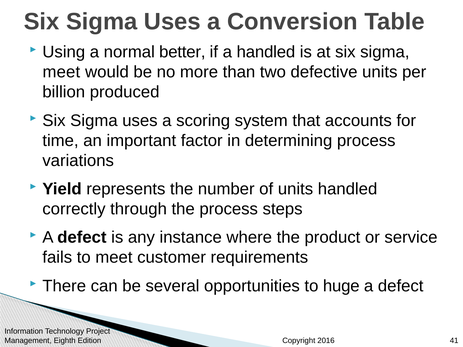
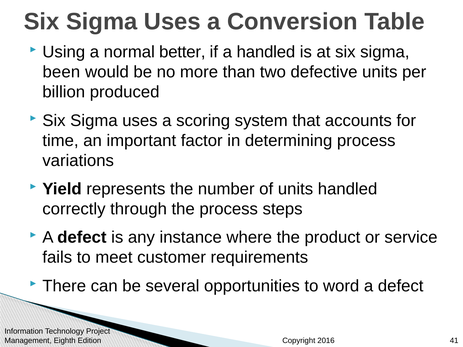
meet at (61, 72): meet -> been
huge: huge -> word
